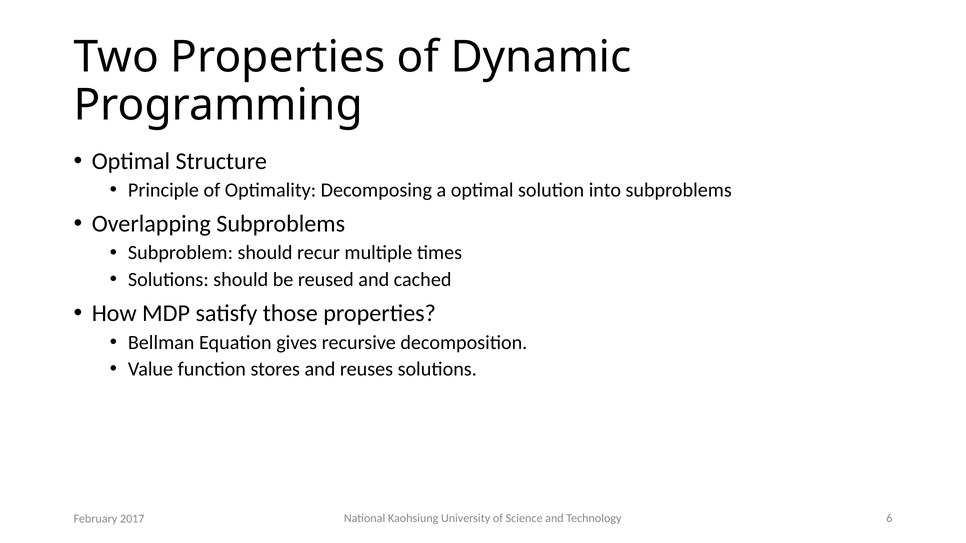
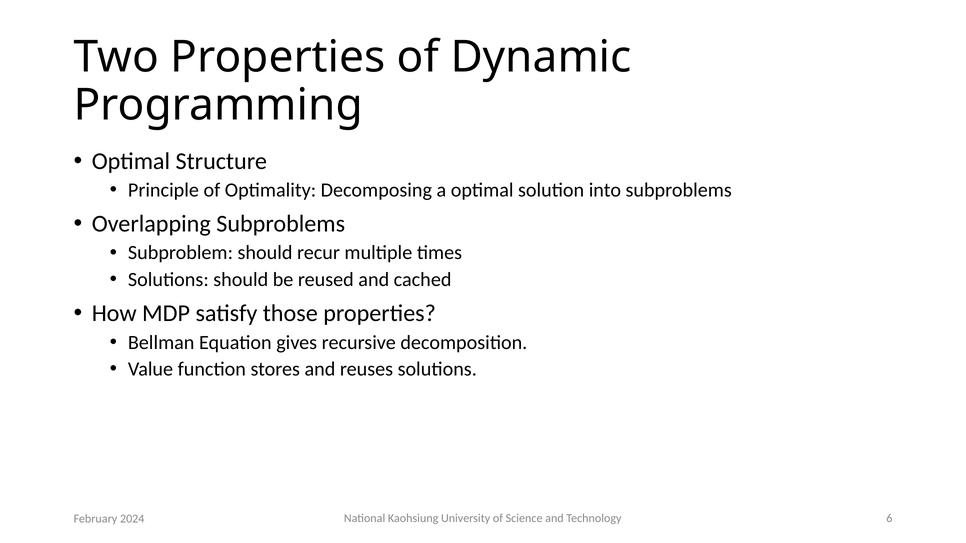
2017: 2017 -> 2024
